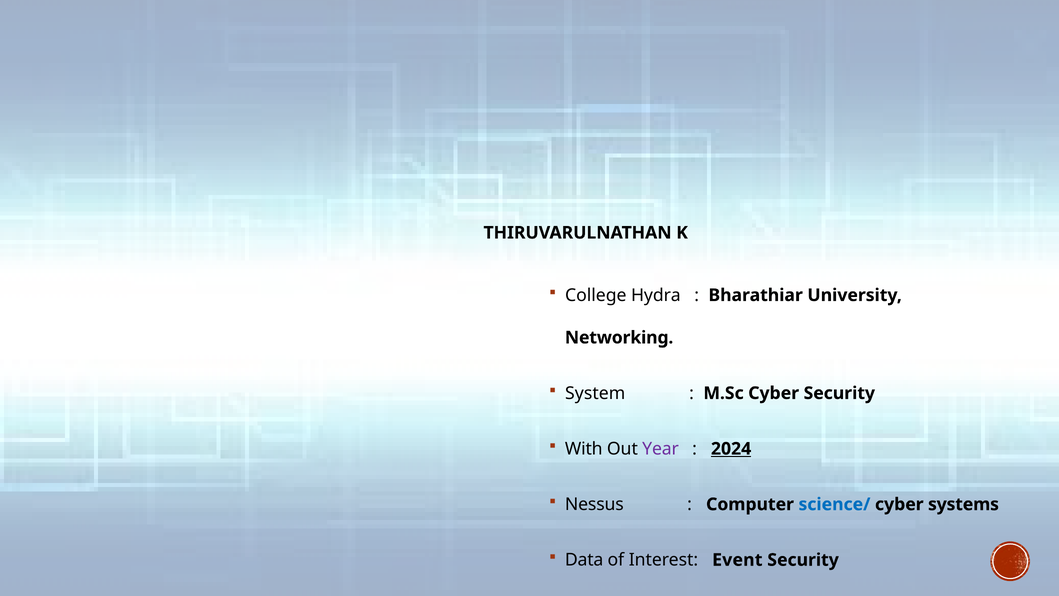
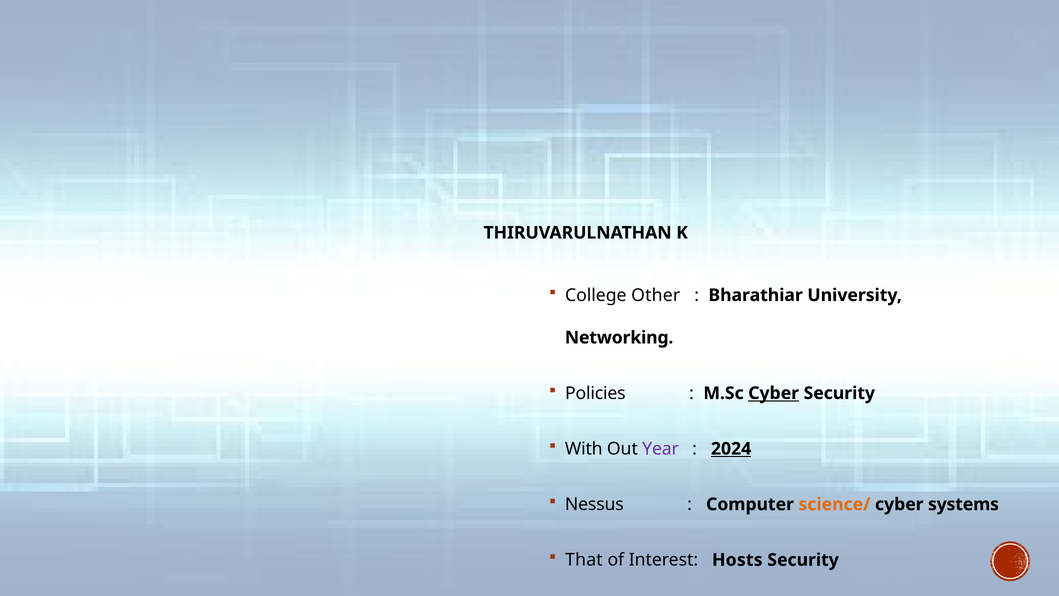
Hydra: Hydra -> Other
System: System -> Policies
Cyber at (774, 393) underline: none -> present
science/ colour: blue -> orange
Data: Data -> That
Event: Event -> Hosts
